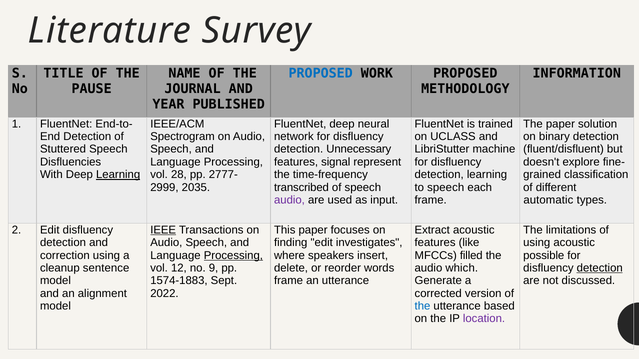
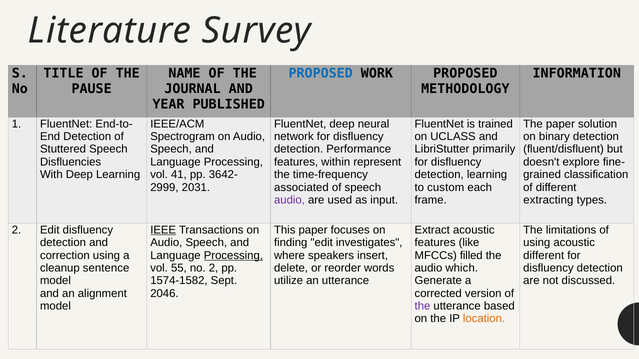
Unnecessary: Unnecessary -> Performance
machine: machine -> primarily
signal: signal -> within
Learning at (118, 175) underline: present -> none
28: 28 -> 41
2777-: 2777- -> 3642-
2035: 2035 -> 2031
transcribed: transcribed -> associated
to speech: speech -> custom
automatic: automatic -> extracting
possible at (544, 256): possible -> different
12: 12 -> 55
no 9: 9 -> 2
detection at (600, 268) underline: present -> none
1574-1883: 1574-1883 -> 1574-1582
frame at (289, 281): frame -> utilize
2022: 2022 -> 2046
the at (422, 306) colour: blue -> purple
location colour: purple -> orange
